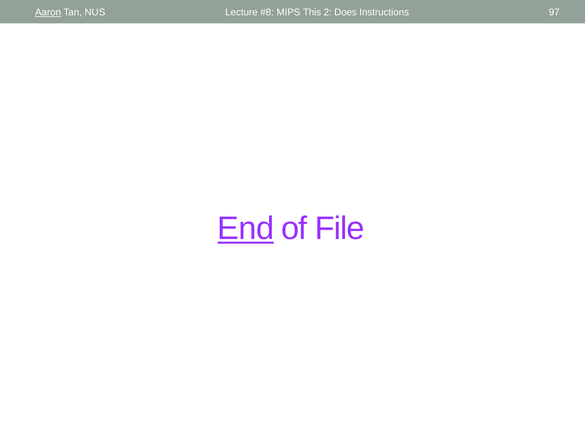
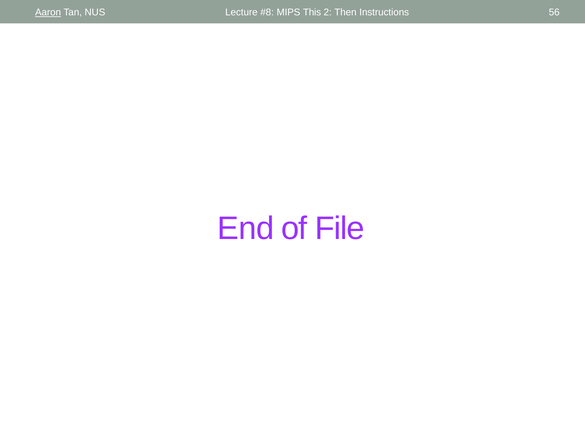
Does: Does -> Then
97: 97 -> 56
End underline: present -> none
